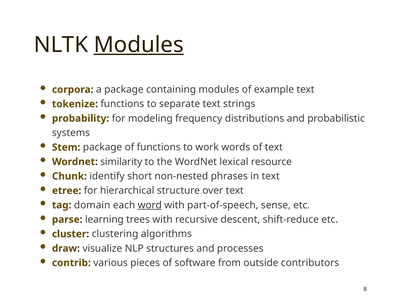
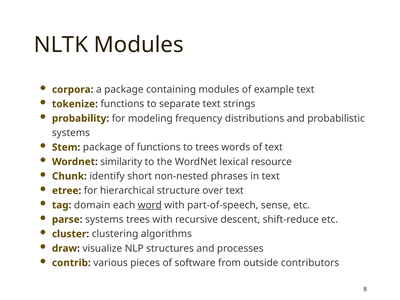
Modules at (139, 45) underline: present -> none
to work: work -> trees
parse learning: learning -> systems
